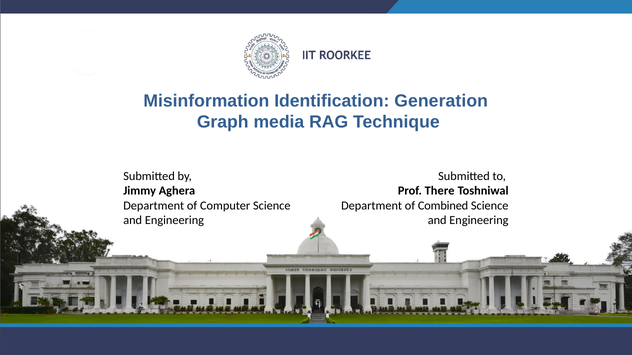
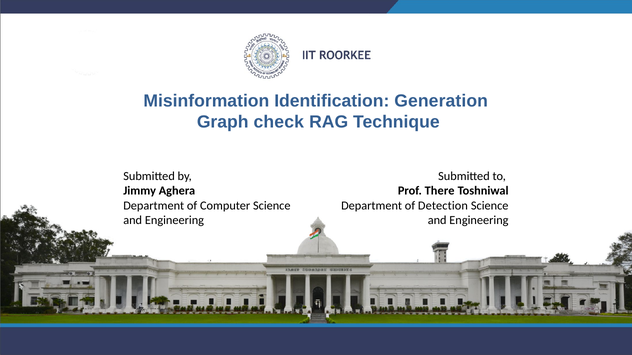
media: media -> check
Combined: Combined -> Detection
